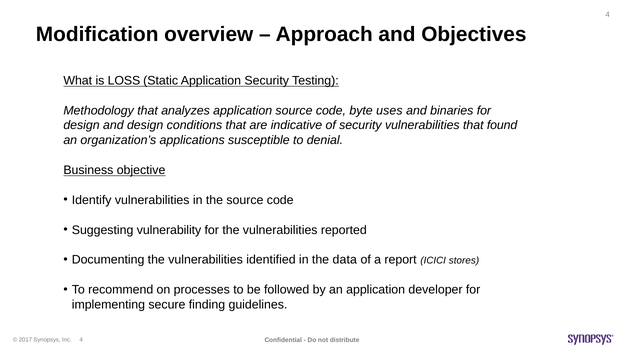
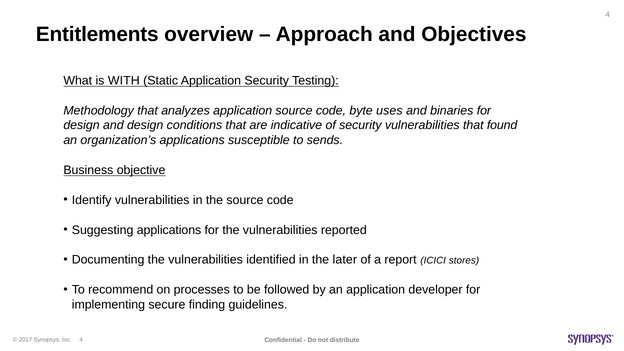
Modification: Modification -> Entitlements
LOSS: LOSS -> WITH
denial: denial -> sends
Suggesting vulnerability: vulnerability -> applications
data: data -> later
